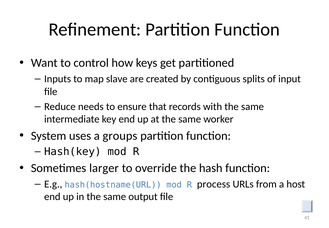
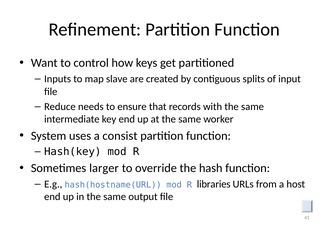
groups: groups -> consist
process: process -> libraries
